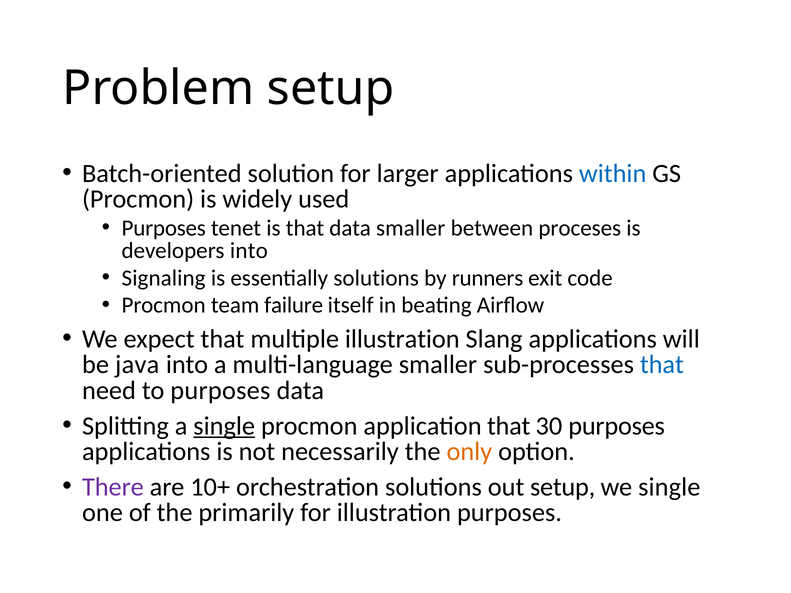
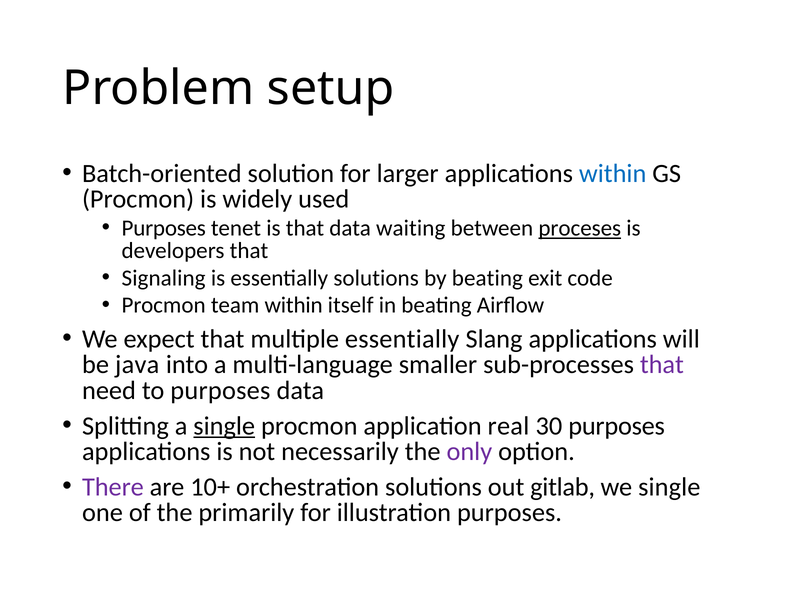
data smaller: smaller -> waiting
proceses underline: none -> present
developers into: into -> that
by runners: runners -> beating
team failure: failure -> within
multiple illustration: illustration -> essentially
that at (662, 365) colour: blue -> purple
application that: that -> real
only colour: orange -> purple
out setup: setup -> gitlab
